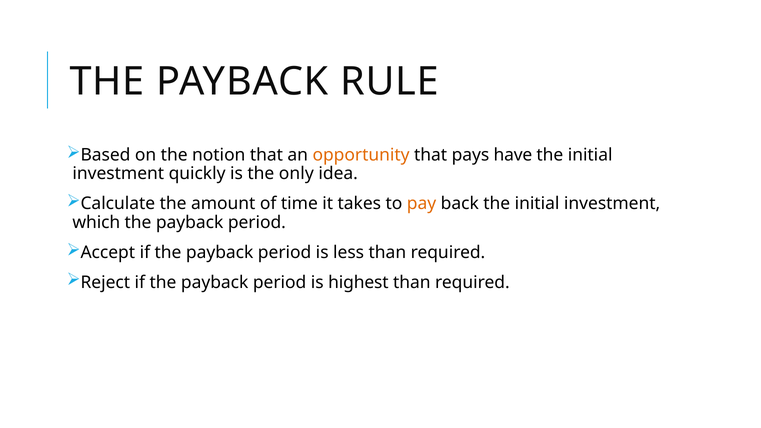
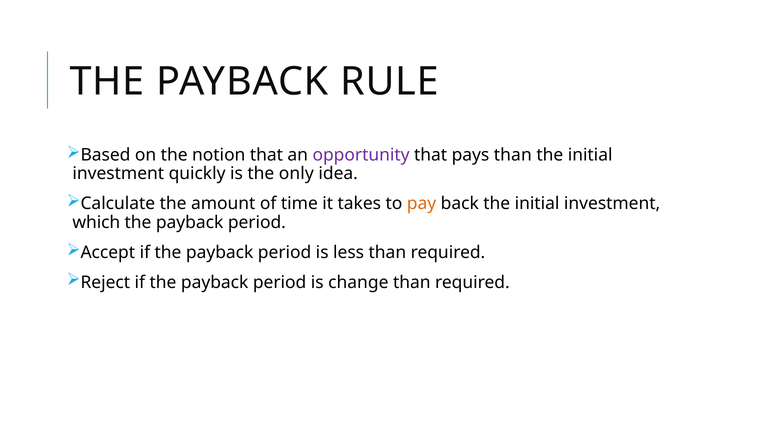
opportunity colour: orange -> purple
pays have: have -> than
highest: highest -> change
